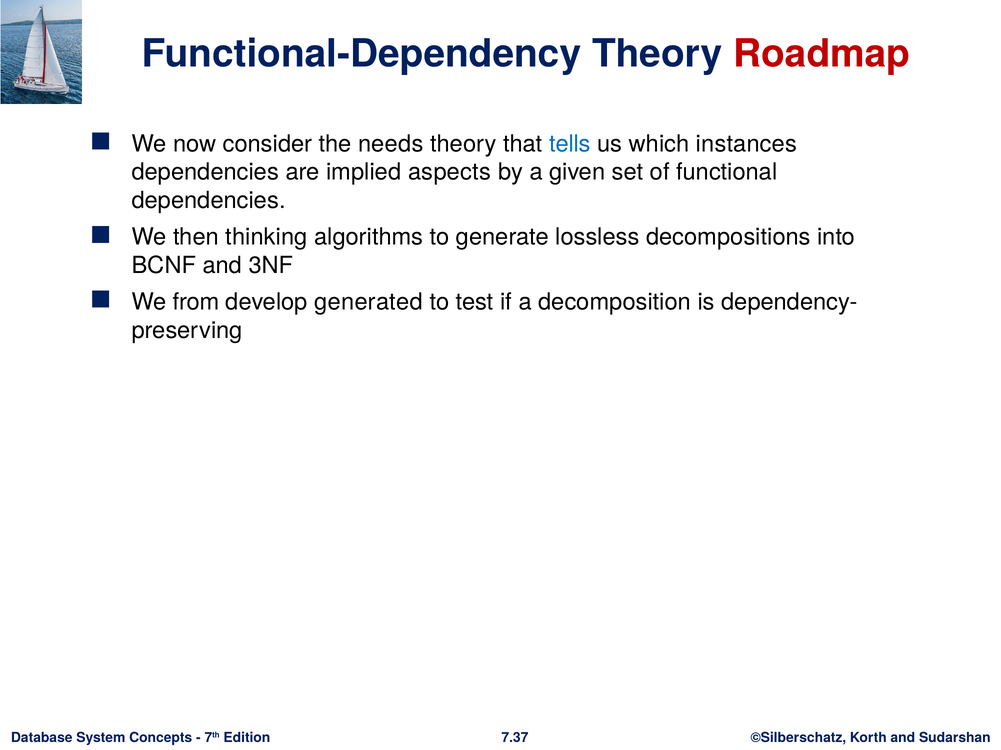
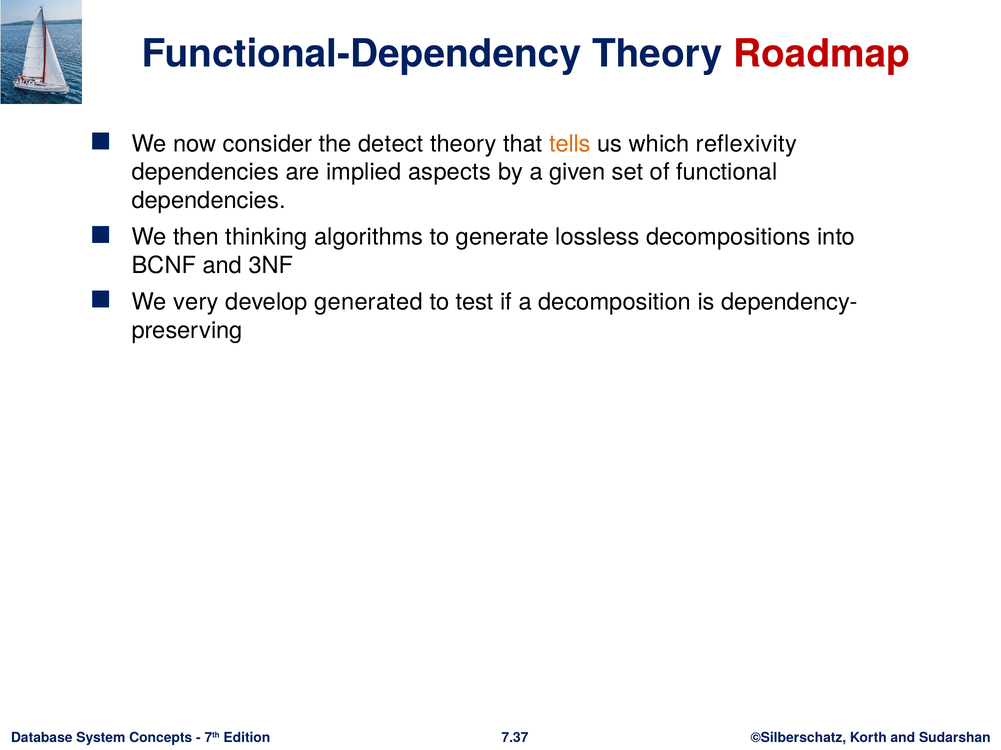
needs: needs -> detect
tells colour: blue -> orange
instances: instances -> reflexivity
from: from -> very
